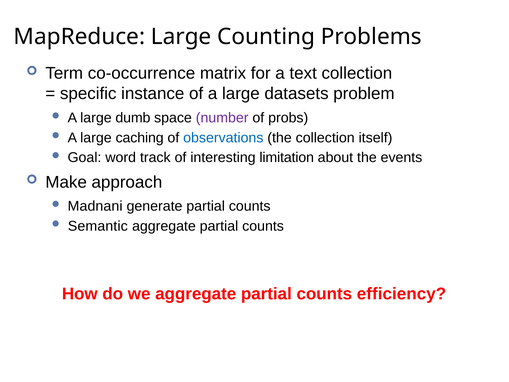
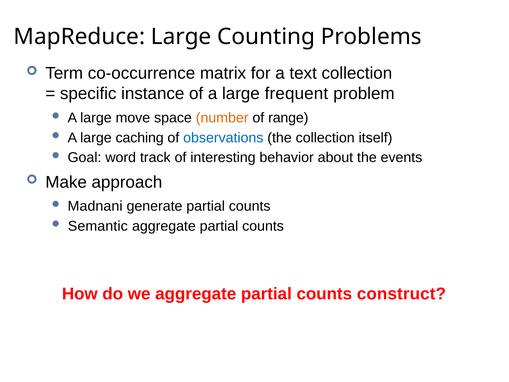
datasets: datasets -> frequent
dumb: dumb -> move
number colour: purple -> orange
probs: probs -> range
limitation: limitation -> behavior
efficiency: efficiency -> construct
